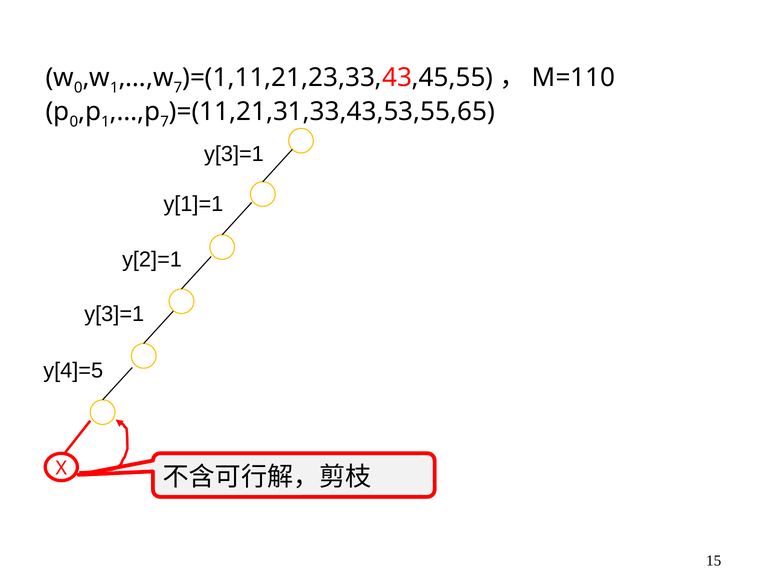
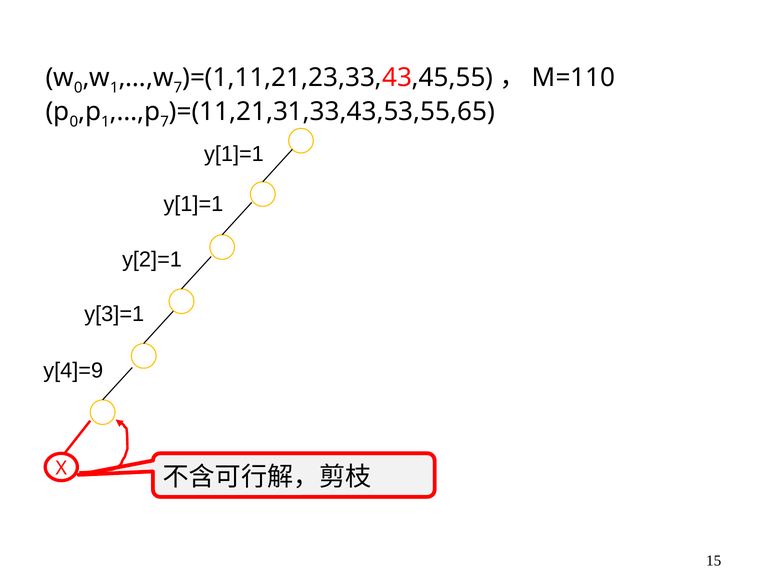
y[3]=1 at (234, 154): y[3]=1 -> y[1]=1
y[4]=5: y[4]=5 -> y[4]=9
